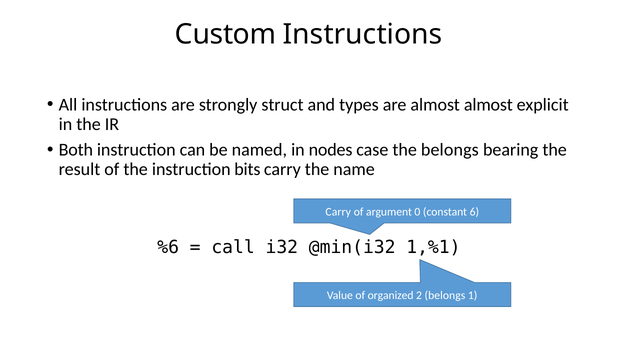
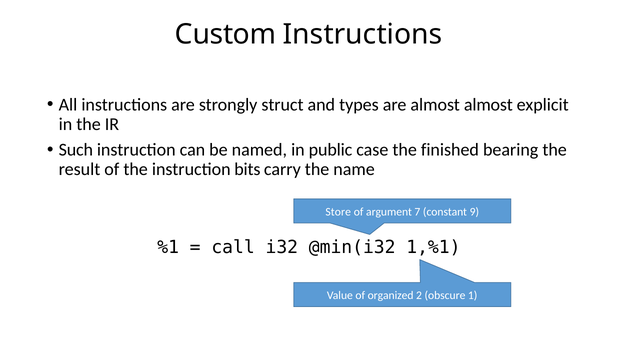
Both: Both -> Such
nodes: nodes -> public
the belongs: belongs -> finished
Carry at (338, 212): Carry -> Store
0: 0 -> 7
6: 6 -> 9
%6: %6 -> %1
2 belongs: belongs -> obscure
